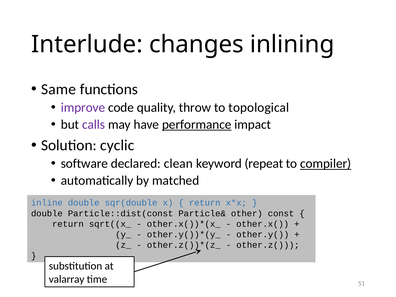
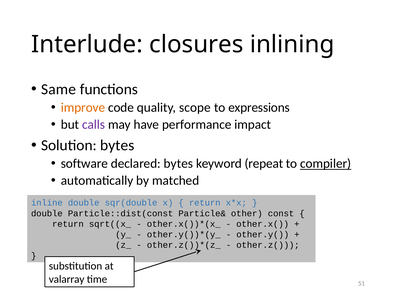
changes: changes -> closures
improve colour: purple -> orange
throw: throw -> scope
topological: topological -> expressions
performance underline: present -> none
Solution cyclic: cyclic -> bytes
declared clean: clean -> bytes
